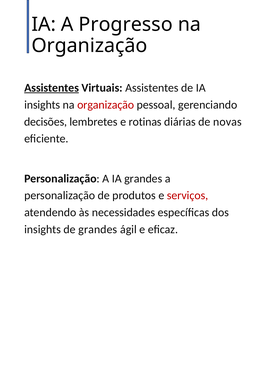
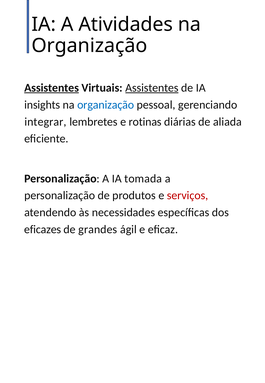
Progresso: Progresso -> Atividades
Assistentes at (152, 88) underline: none -> present
organização at (106, 105) colour: red -> blue
decisões: decisões -> integrar
novas: novas -> aliada
IA grandes: grandes -> tomada
insights at (43, 229): insights -> eficazes
